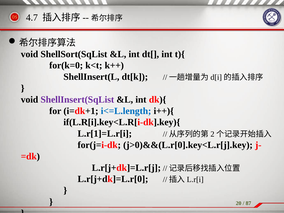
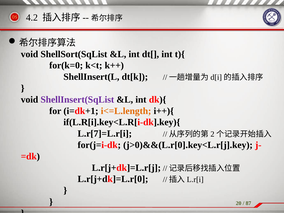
4.7: 4.7 -> 4.2
i<=L.length colour: blue -> orange
L.r[1]=L.r[i: L.r[1]=L.r[i -> L.r[7]=L.r[i
